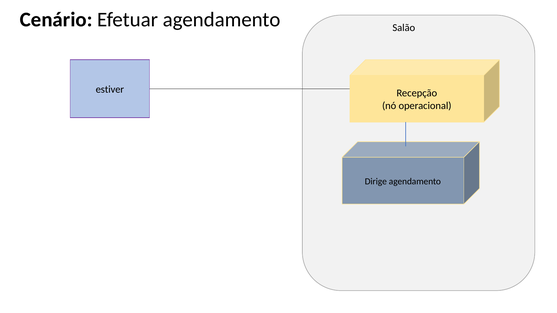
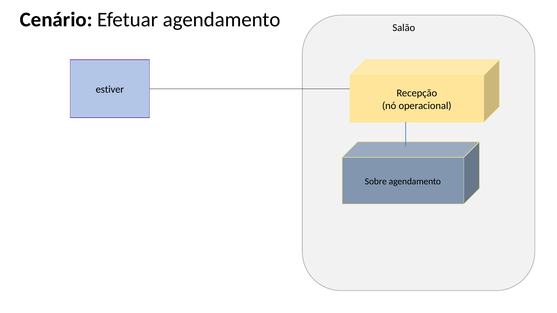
Dirige: Dirige -> Sobre
